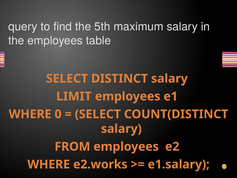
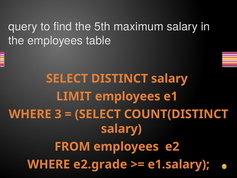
0: 0 -> 3
e2.works: e2.works -> e2.grade
